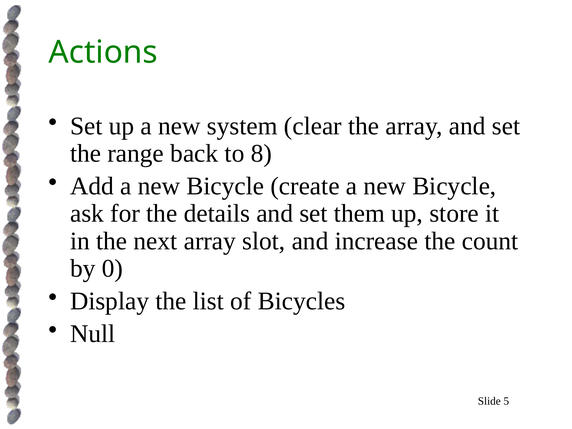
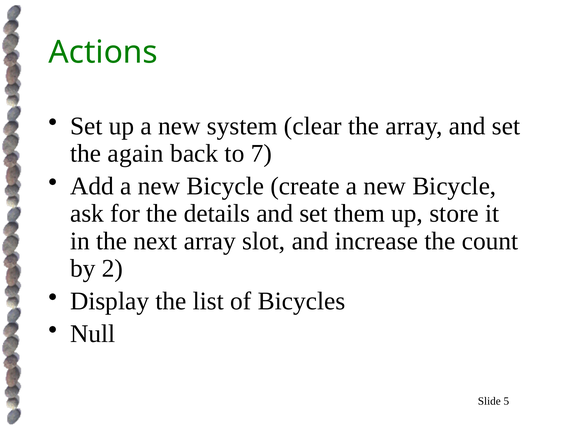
range: range -> again
8: 8 -> 7
0: 0 -> 2
